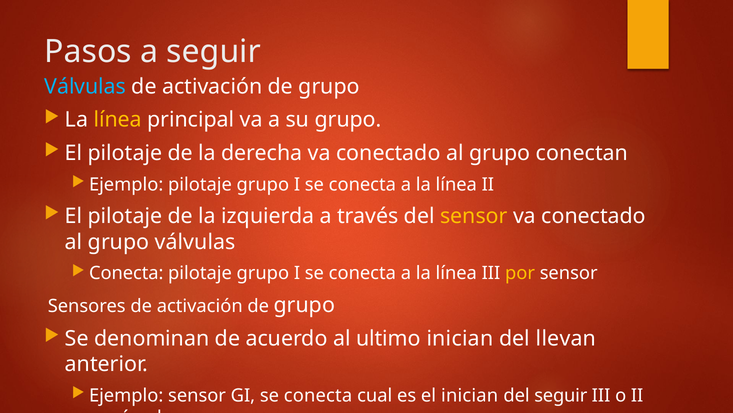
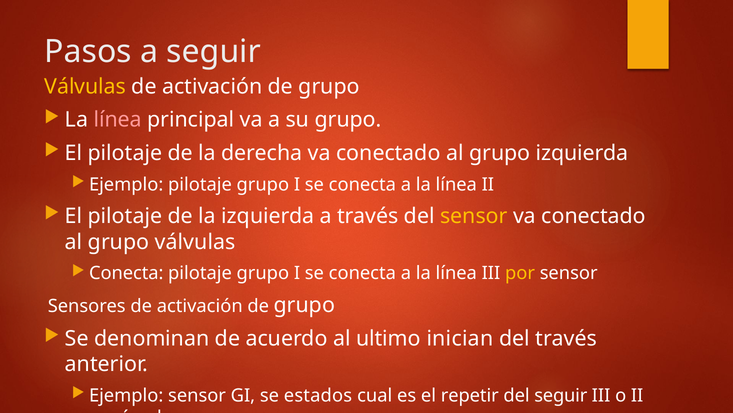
Válvulas at (85, 86) colour: light blue -> yellow
línea at (118, 120) colour: yellow -> pink
grupo conectan: conectan -> izquierda
del llevan: llevan -> través
GI se conecta: conecta -> estados
el inician: inician -> repetir
